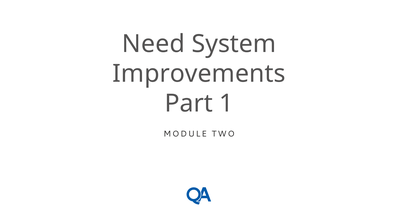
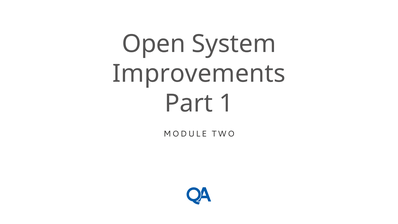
Need: Need -> Open
